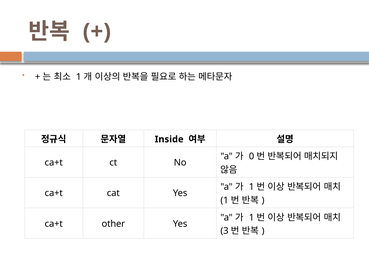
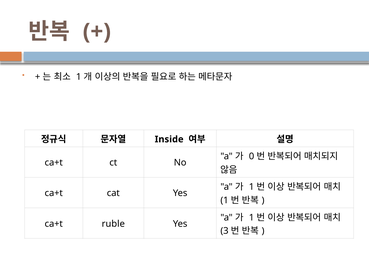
other: other -> ruble
